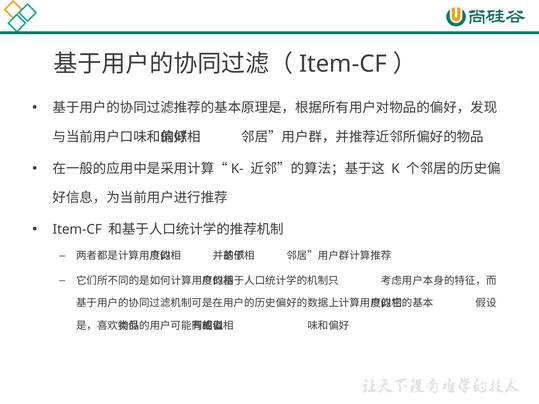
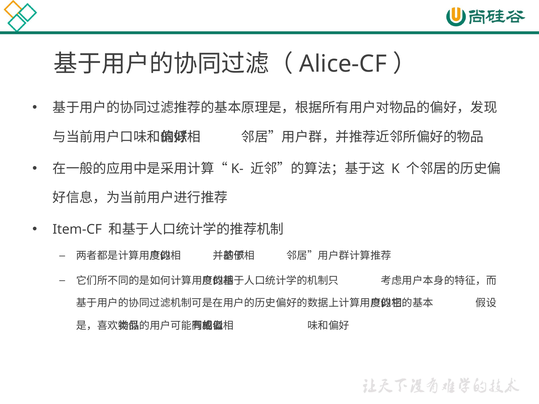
Item-CF at (343, 64): Item-CF -> Alice-CF
